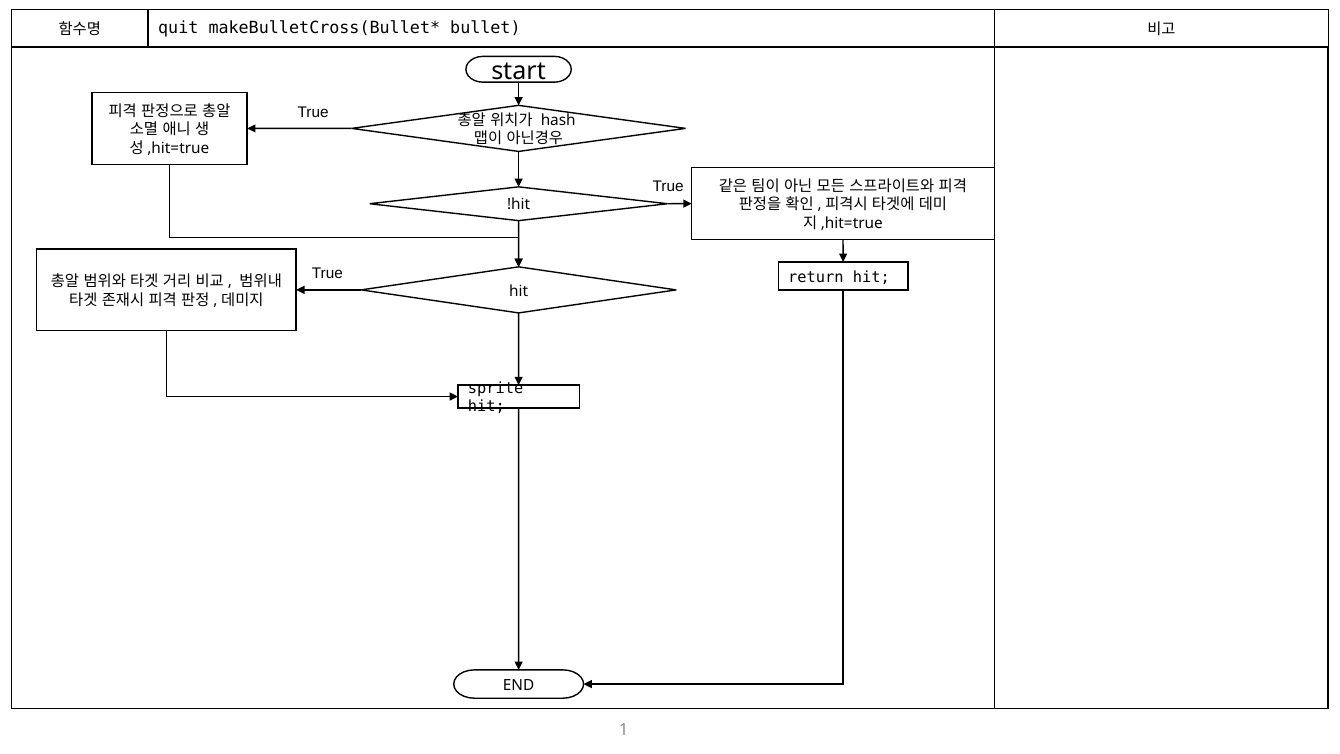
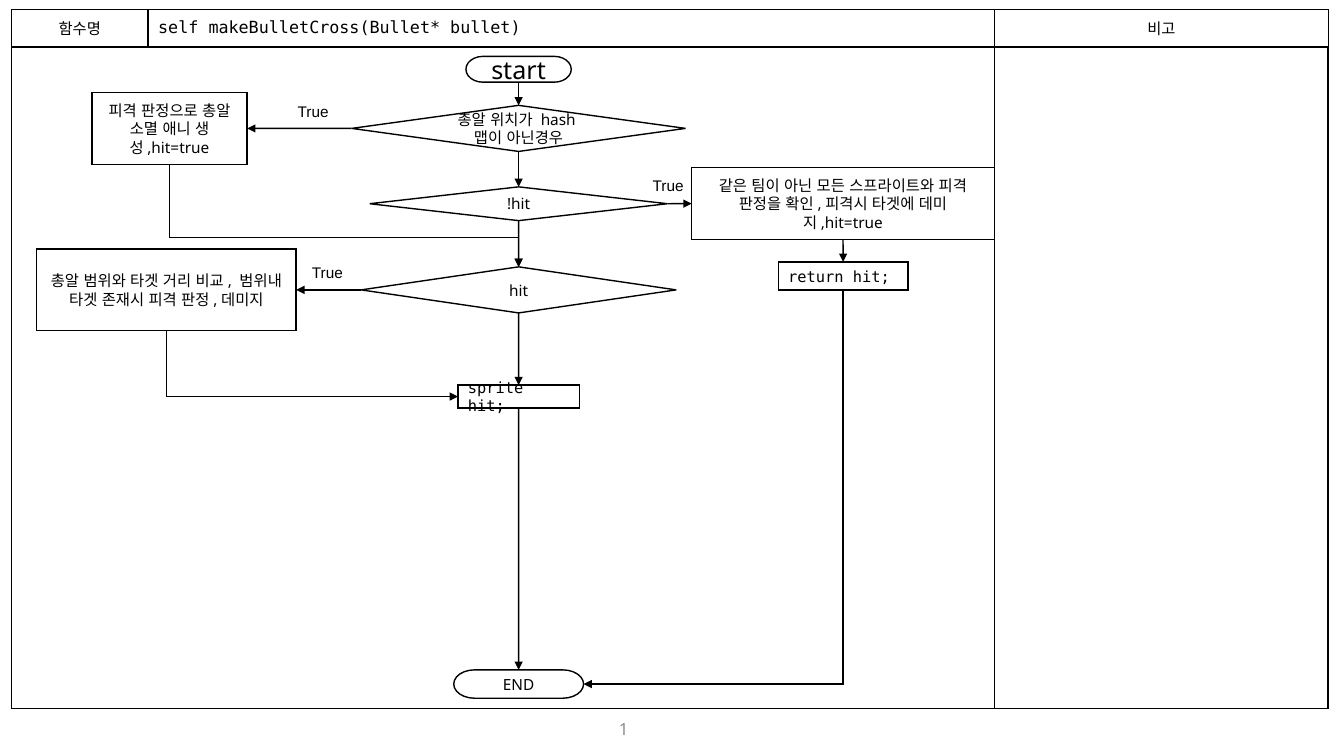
quit: quit -> self
